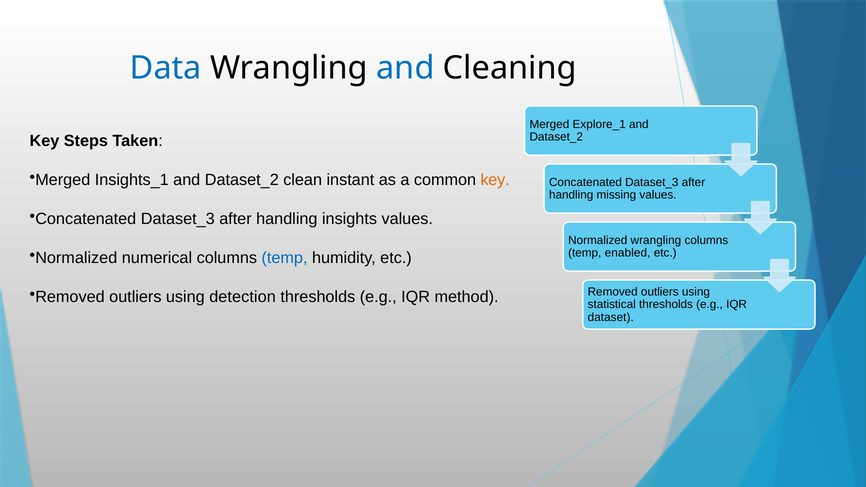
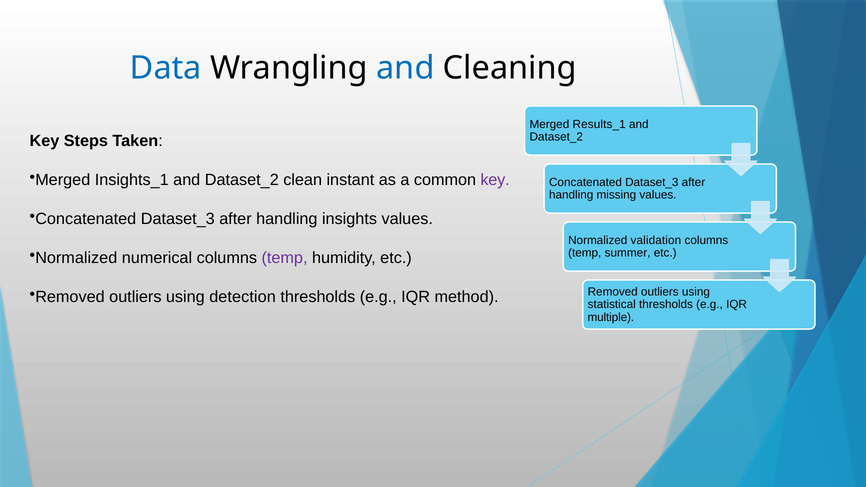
Explore_1: Explore_1 -> Results_1
key at (495, 180) colour: orange -> purple
Normalized wrangling: wrangling -> validation
enabled: enabled -> summer
temp at (285, 258) colour: blue -> purple
dataset: dataset -> multiple
